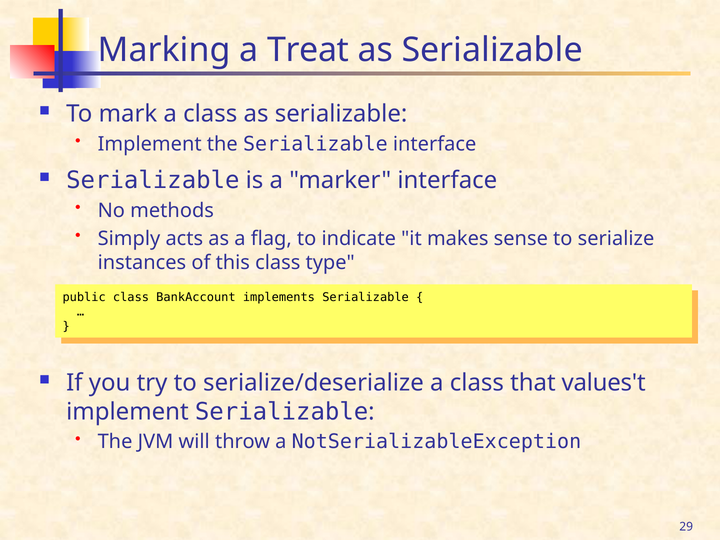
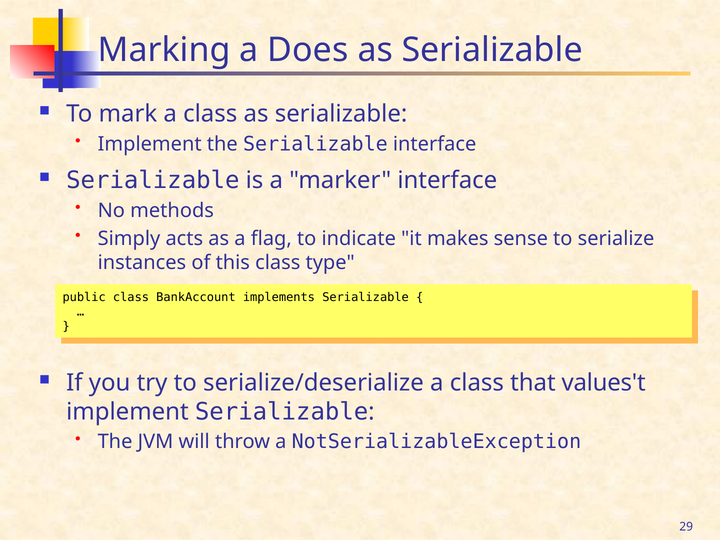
Treat: Treat -> Does
